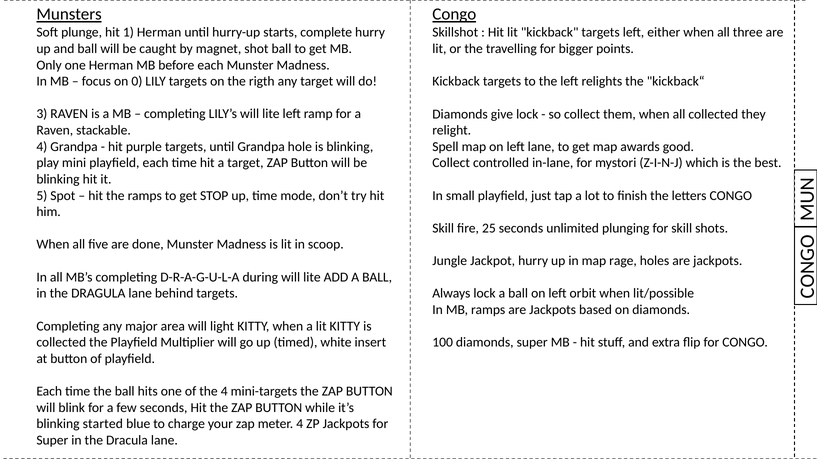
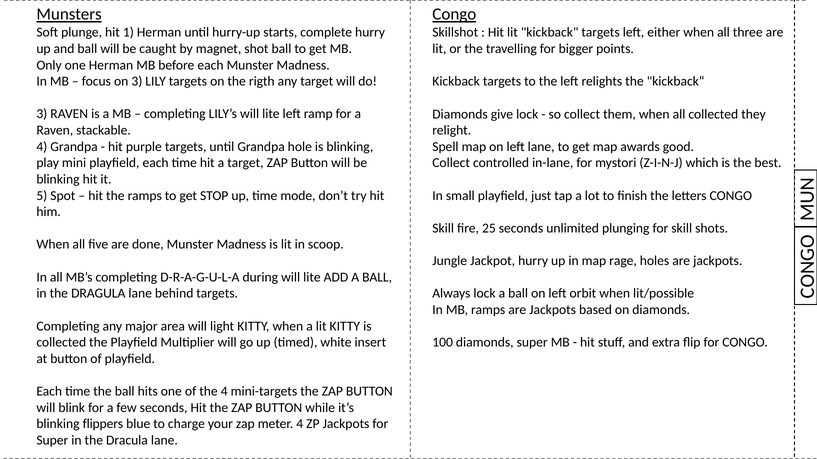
on 0: 0 -> 3
started: started -> flippers
